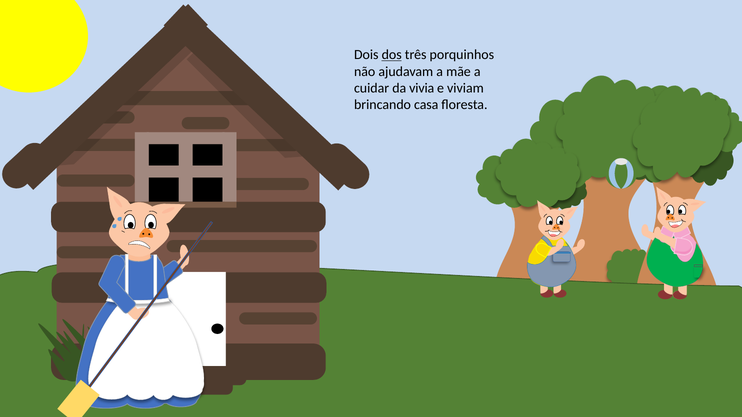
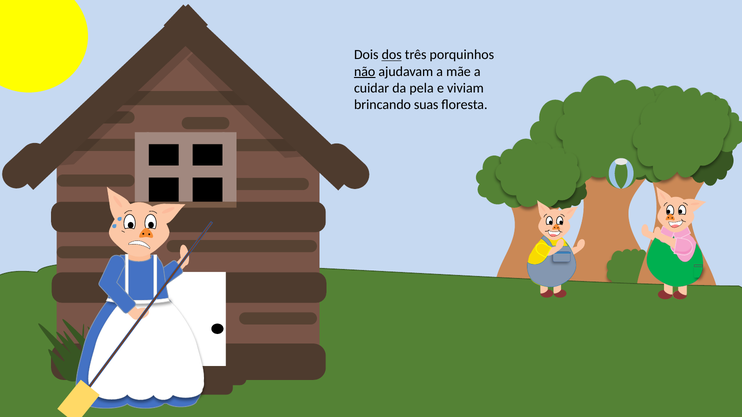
não underline: none -> present
vivia: vivia -> pela
casa: casa -> suas
